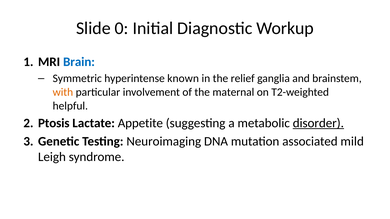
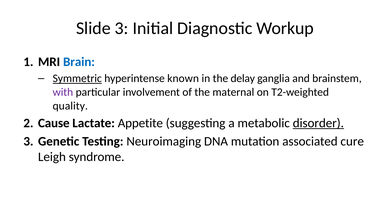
Slide 0: 0 -> 3
Symmetric underline: none -> present
relief: relief -> delay
with colour: orange -> purple
helpful: helpful -> quality
Ptosis: Ptosis -> Cause
mild: mild -> cure
